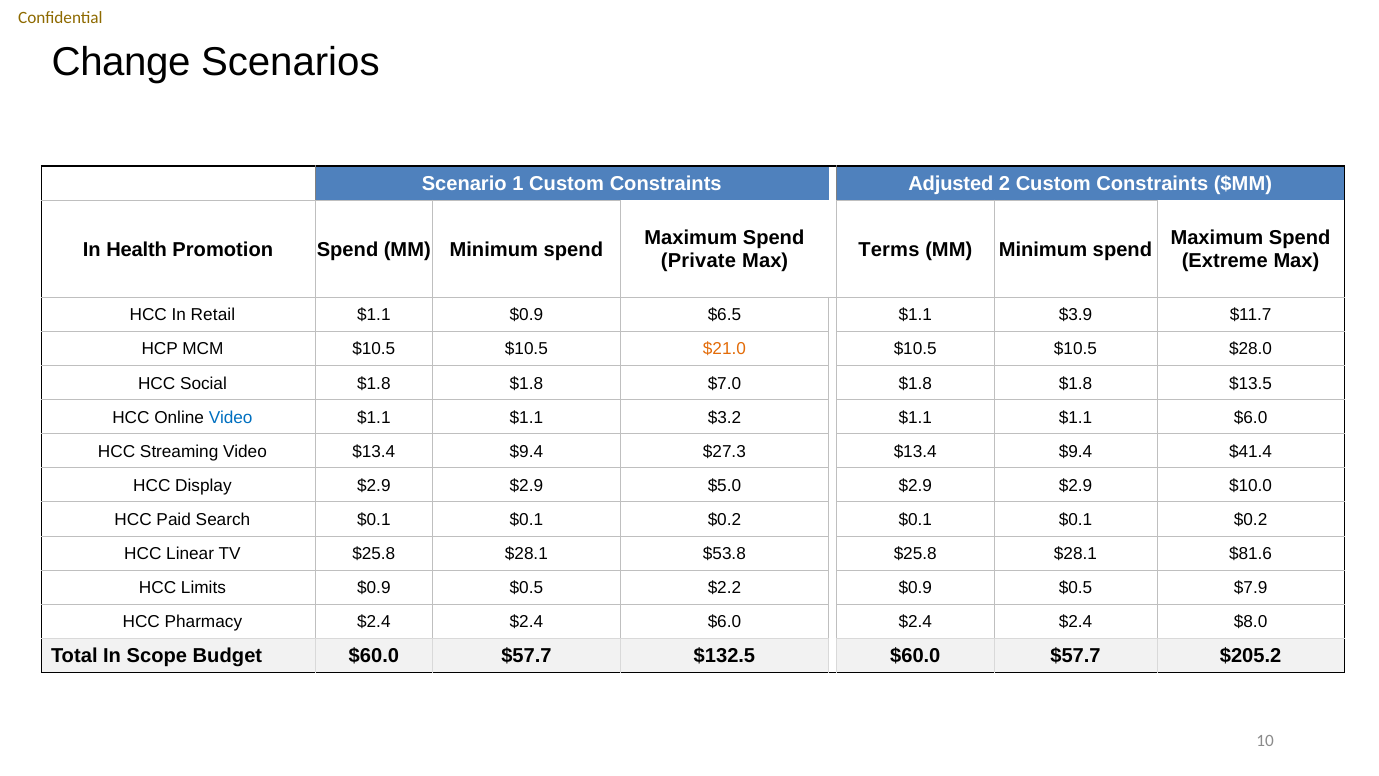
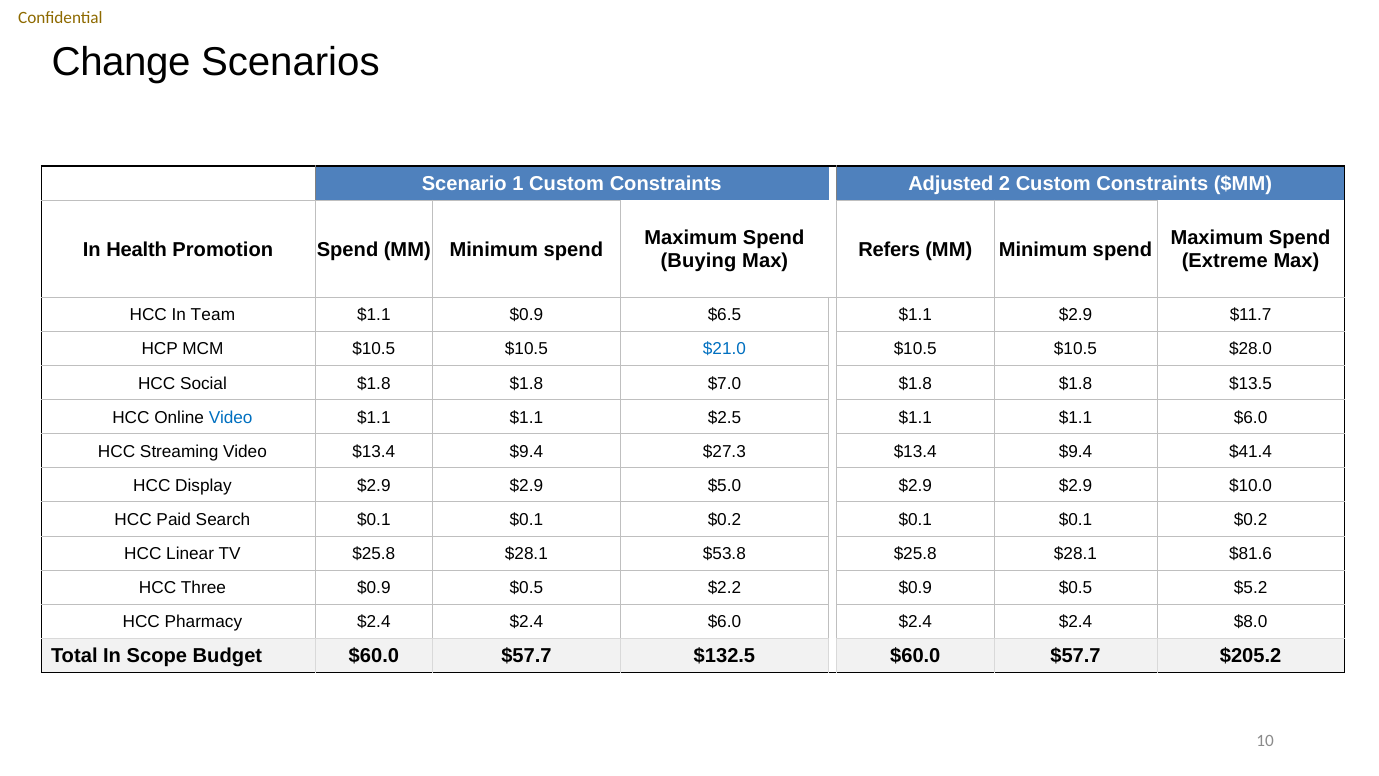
Terms: Terms -> Refers
Private: Private -> Buying
Retail: Retail -> Team
$1.1 $3.9: $3.9 -> $2.9
$21.0 colour: orange -> blue
$3.2: $3.2 -> $2.5
Limits: Limits -> Three
$7.9: $7.9 -> $5.2
